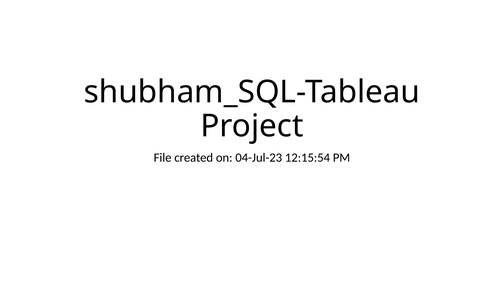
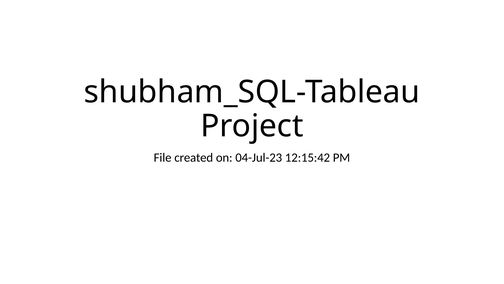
12:15:54: 12:15:54 -> 12:15:42
